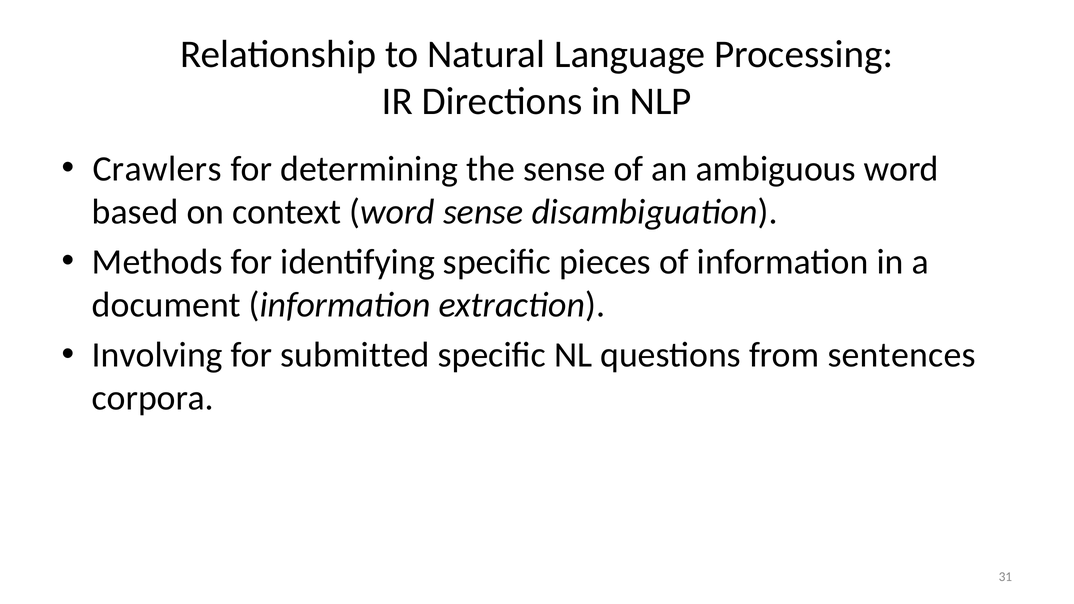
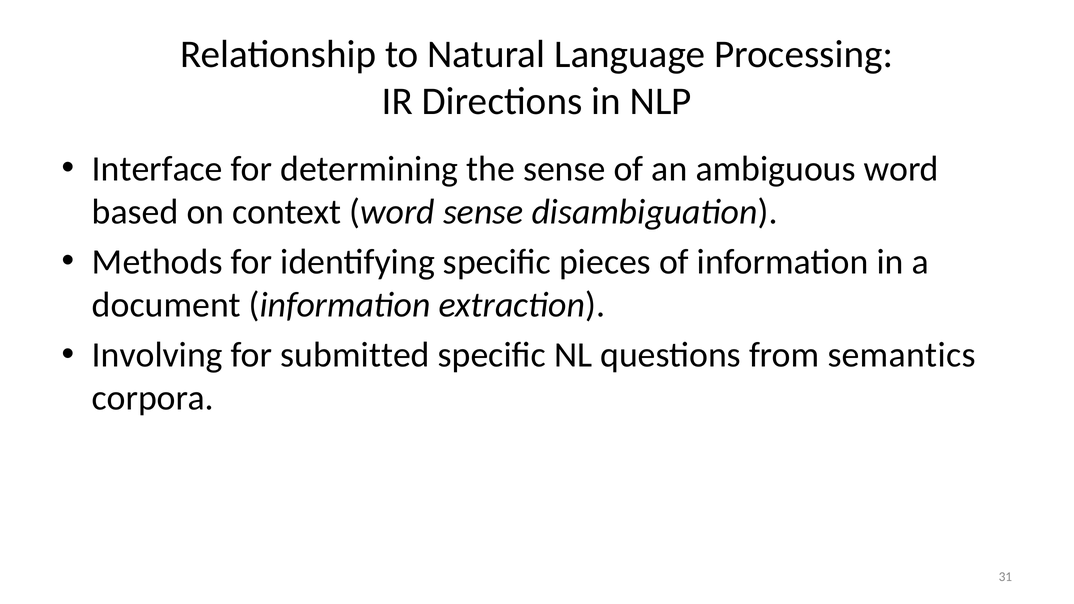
Crawlers: Crawlers -> Interface
sentences: sentences -> semantics
